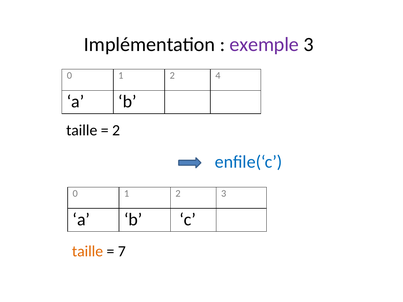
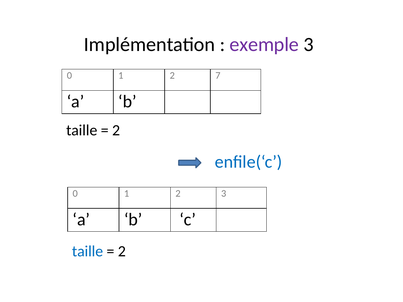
4: 4 -> 7
taille at (88, 252) colour: orange -> blue
7 at (122, 252): 7 -> 2
